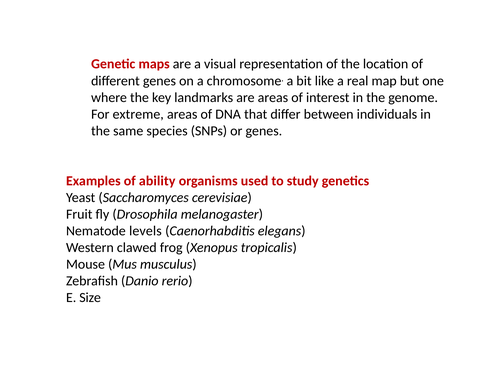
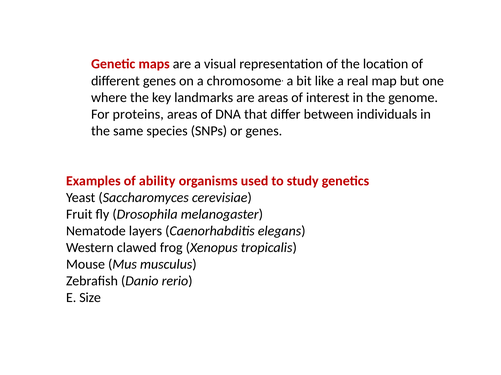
extreme: extreme -> proteins
levels: levels -> layers
